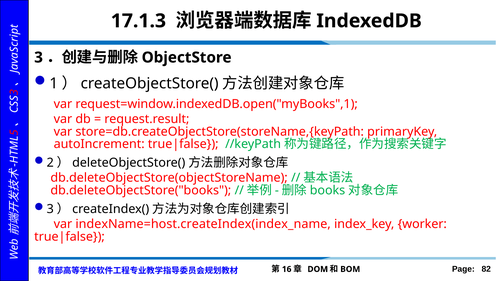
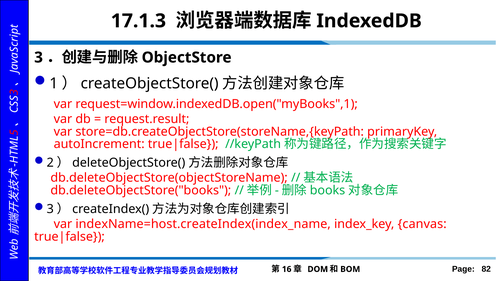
worker: worker -> canvas
